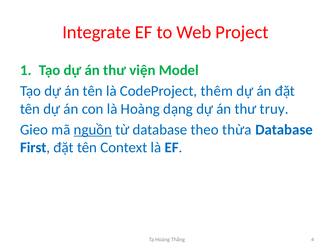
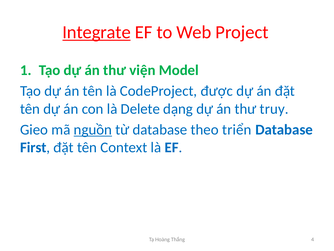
Integrate underline: none -> present
thêm: thêm -> được
là Hoàng: Hoàng -> Delete
thừa: thừa -> triển
